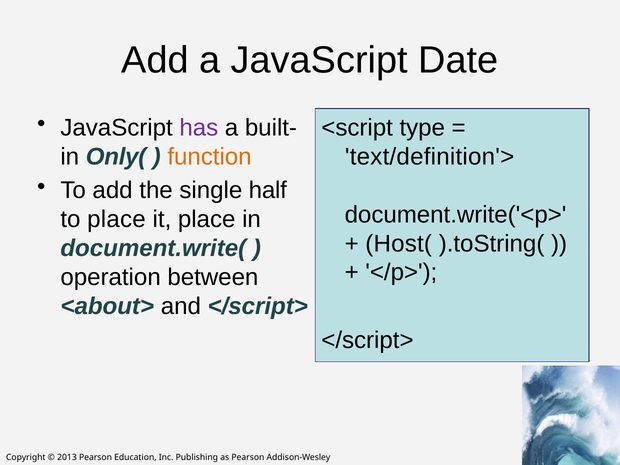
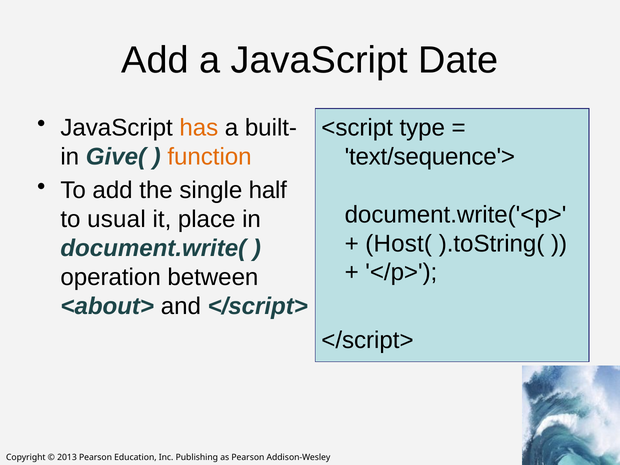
has colour: purple -> orange
Only(: Only( -> Give(
text/definition'>: text/definition'> -> text/sequence'>
to place: place -> usual
